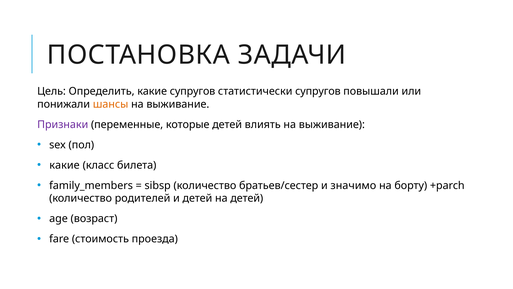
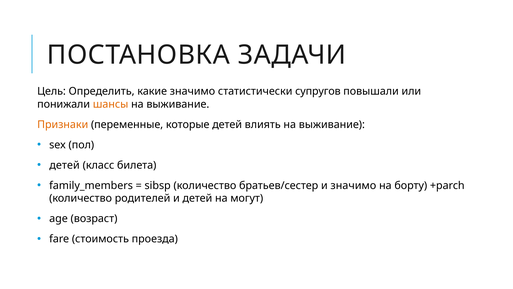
какие супругов: супругов -> значимо
Признаки colour: purple -> orange
какие at (65, 165): какие -> детей
на детей: детей -> могут
